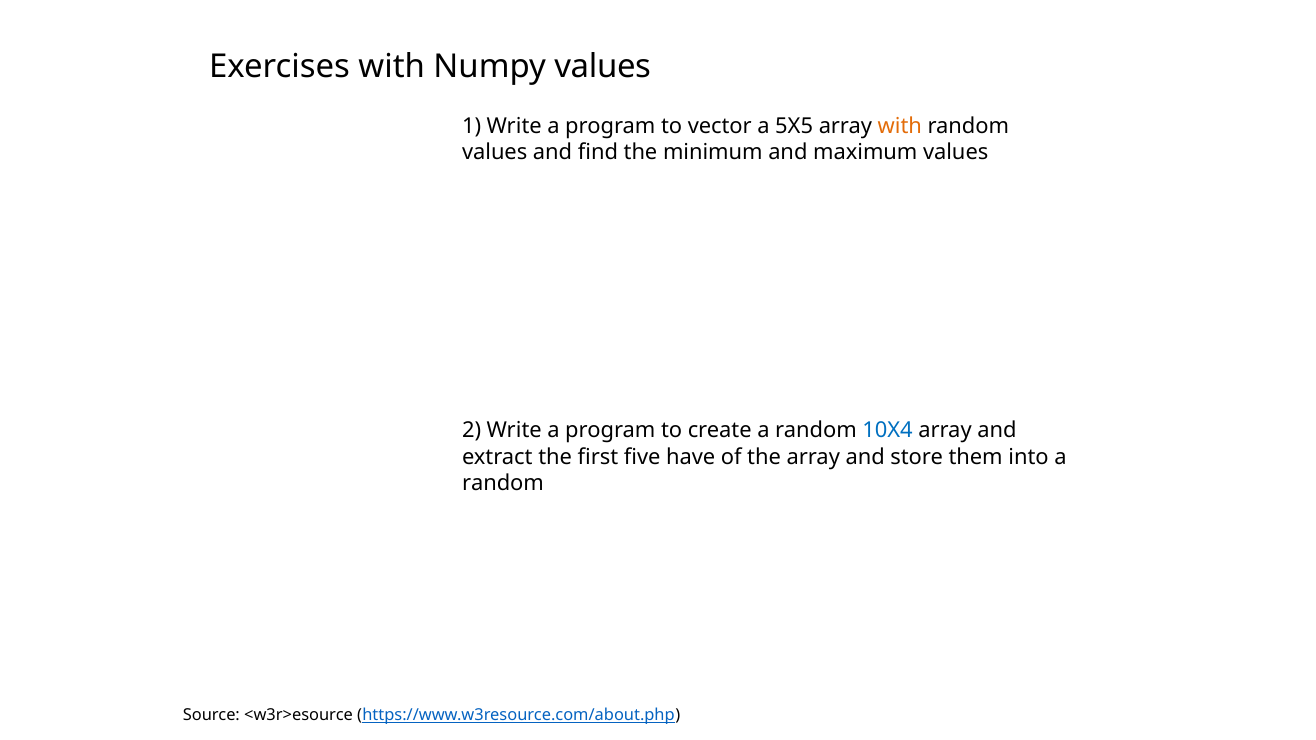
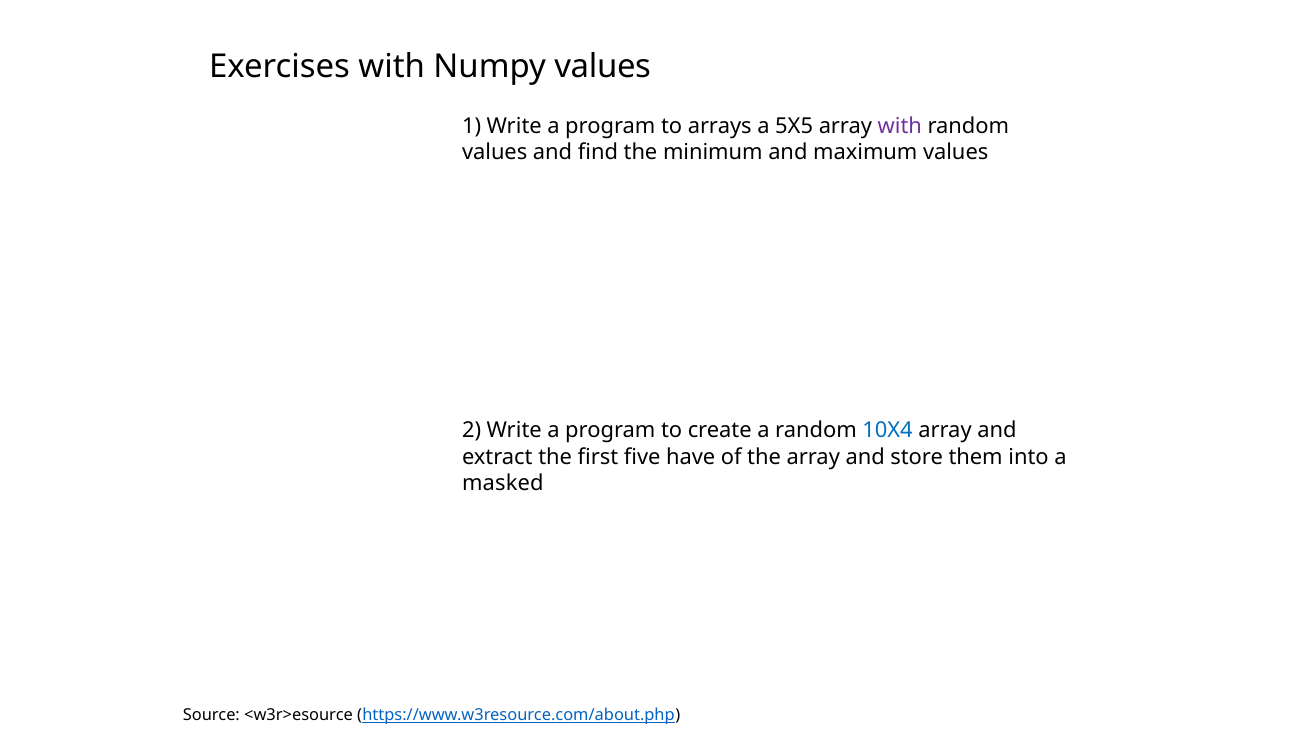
vector: vector -> arrays
with at (900, 126) colour: orange -> purple
random at (503, 483): random -> masked
